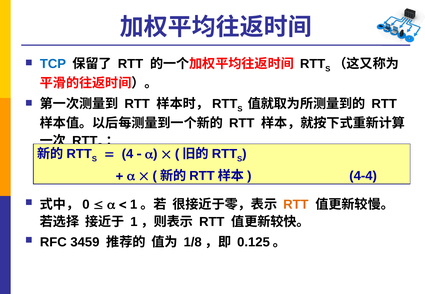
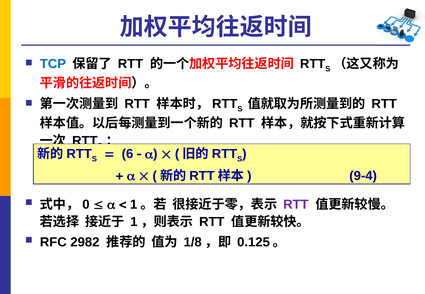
4: 4 -> 6
4-4: 4-4 -> 9-4
RTT at (296, 205) colour: orange -> purple
3459: 3459 -> 2982
